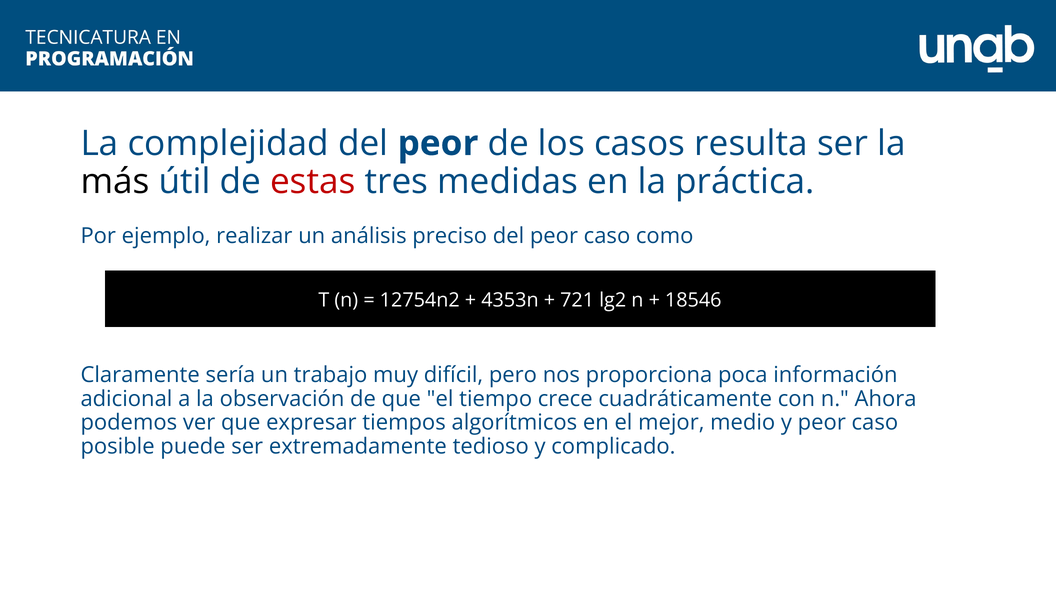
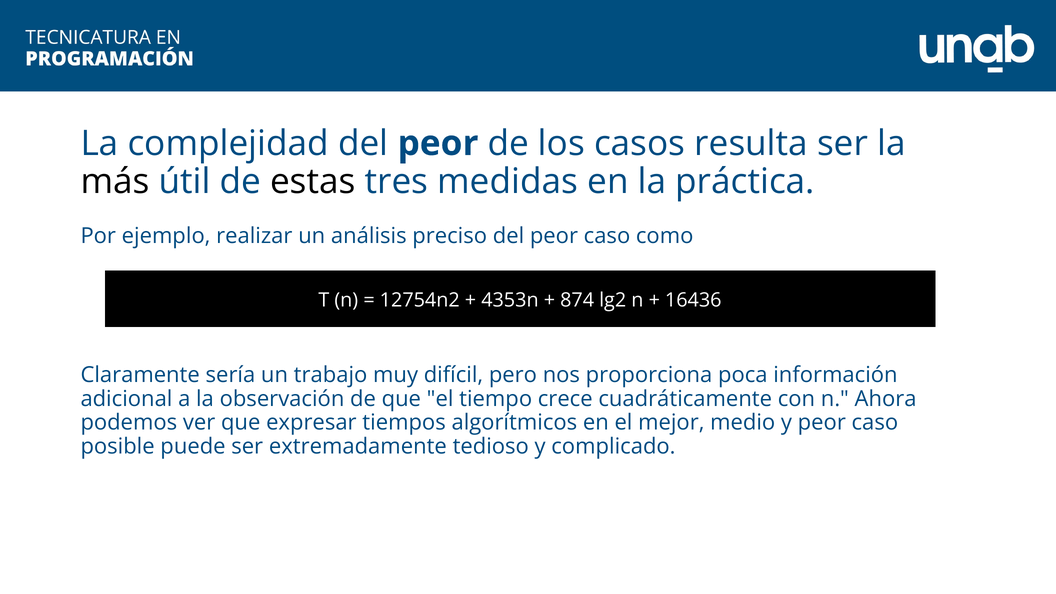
estas colour: red -> black
721: 721 -> 874
18546: 18546 -> 16436
